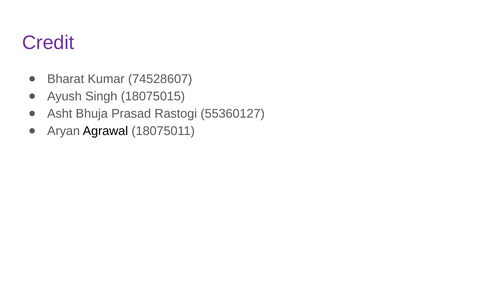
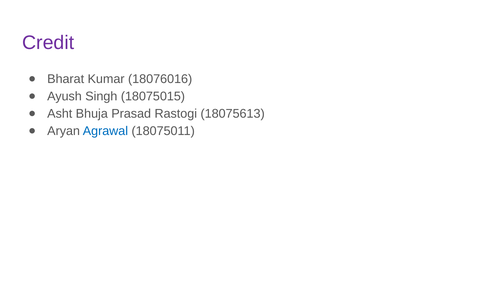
74528607: 74528607 -> 18076016
55360127: 55360127 -> 18075613
Agrawal colour: black -> blue
